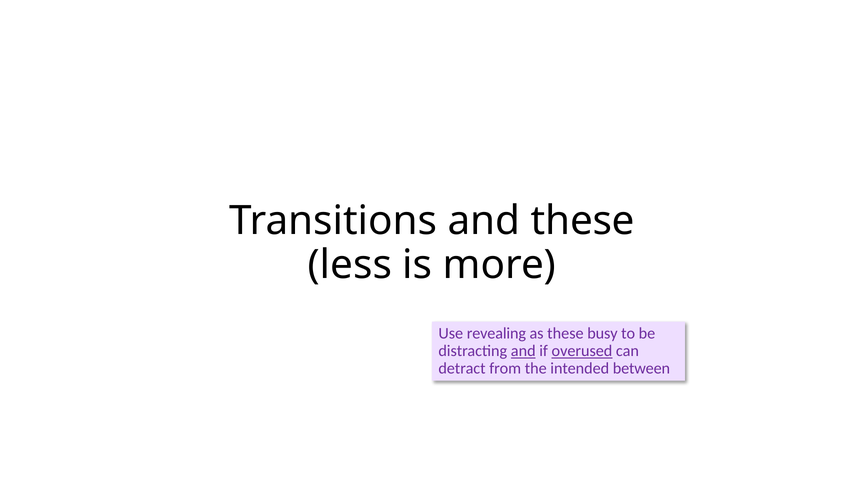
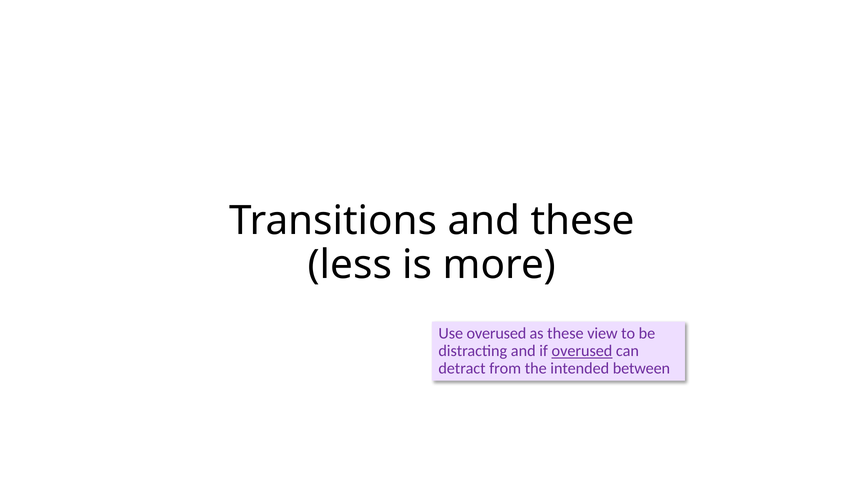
Use revealing: revealing -> overused
busy: busy -> view
and at (523, 351) underline: present -> none
